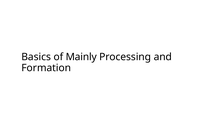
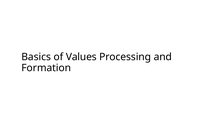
Mainly: Mainly -> Values
